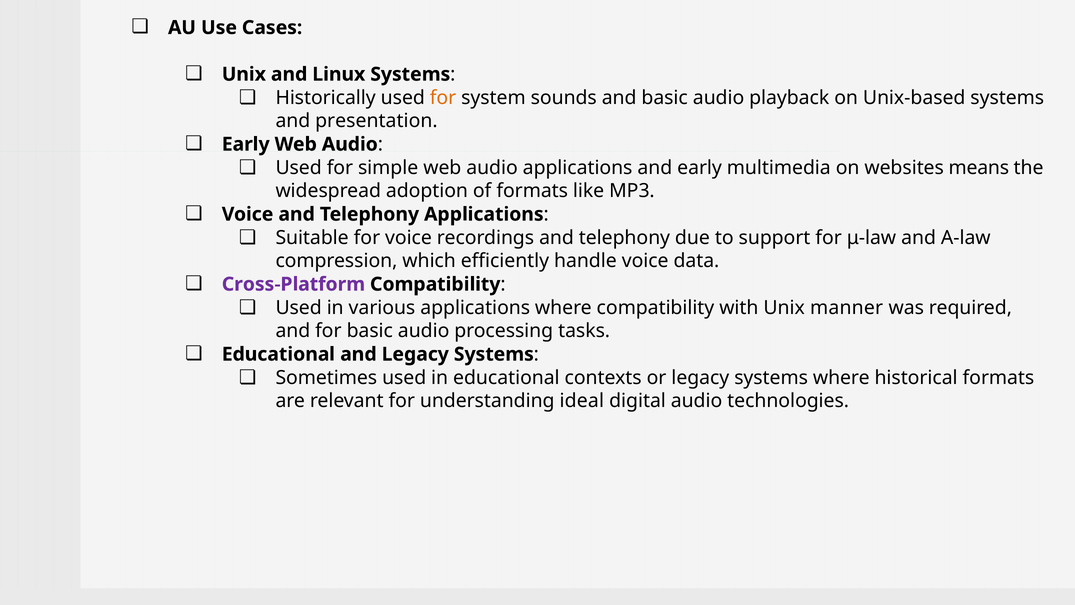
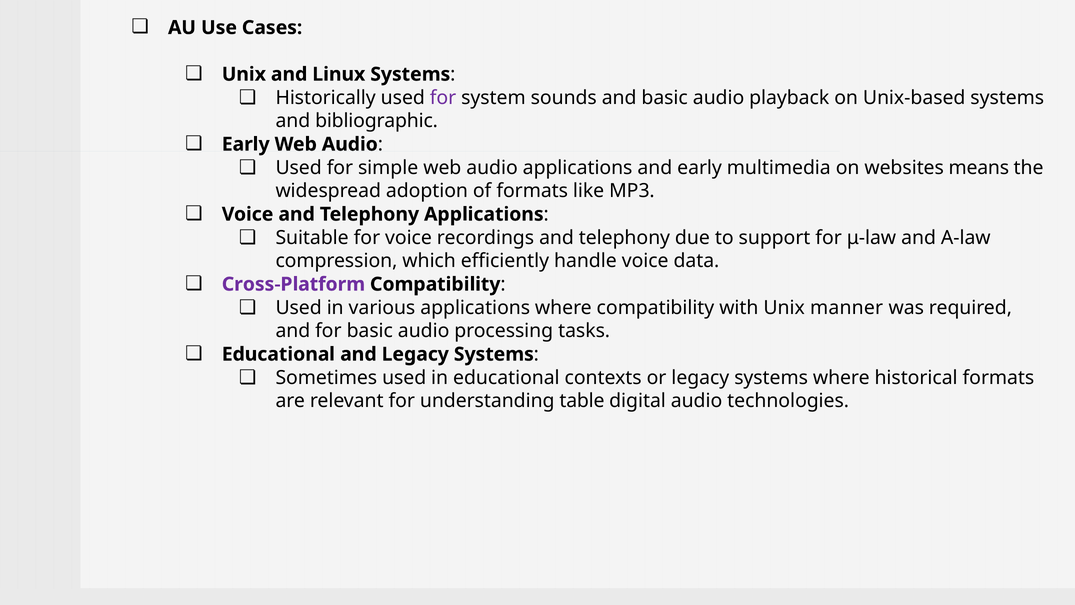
for at (443, 98) colour: orange -> purple
presentation: presentation -> bibliographic
ideal: ideal -> table
